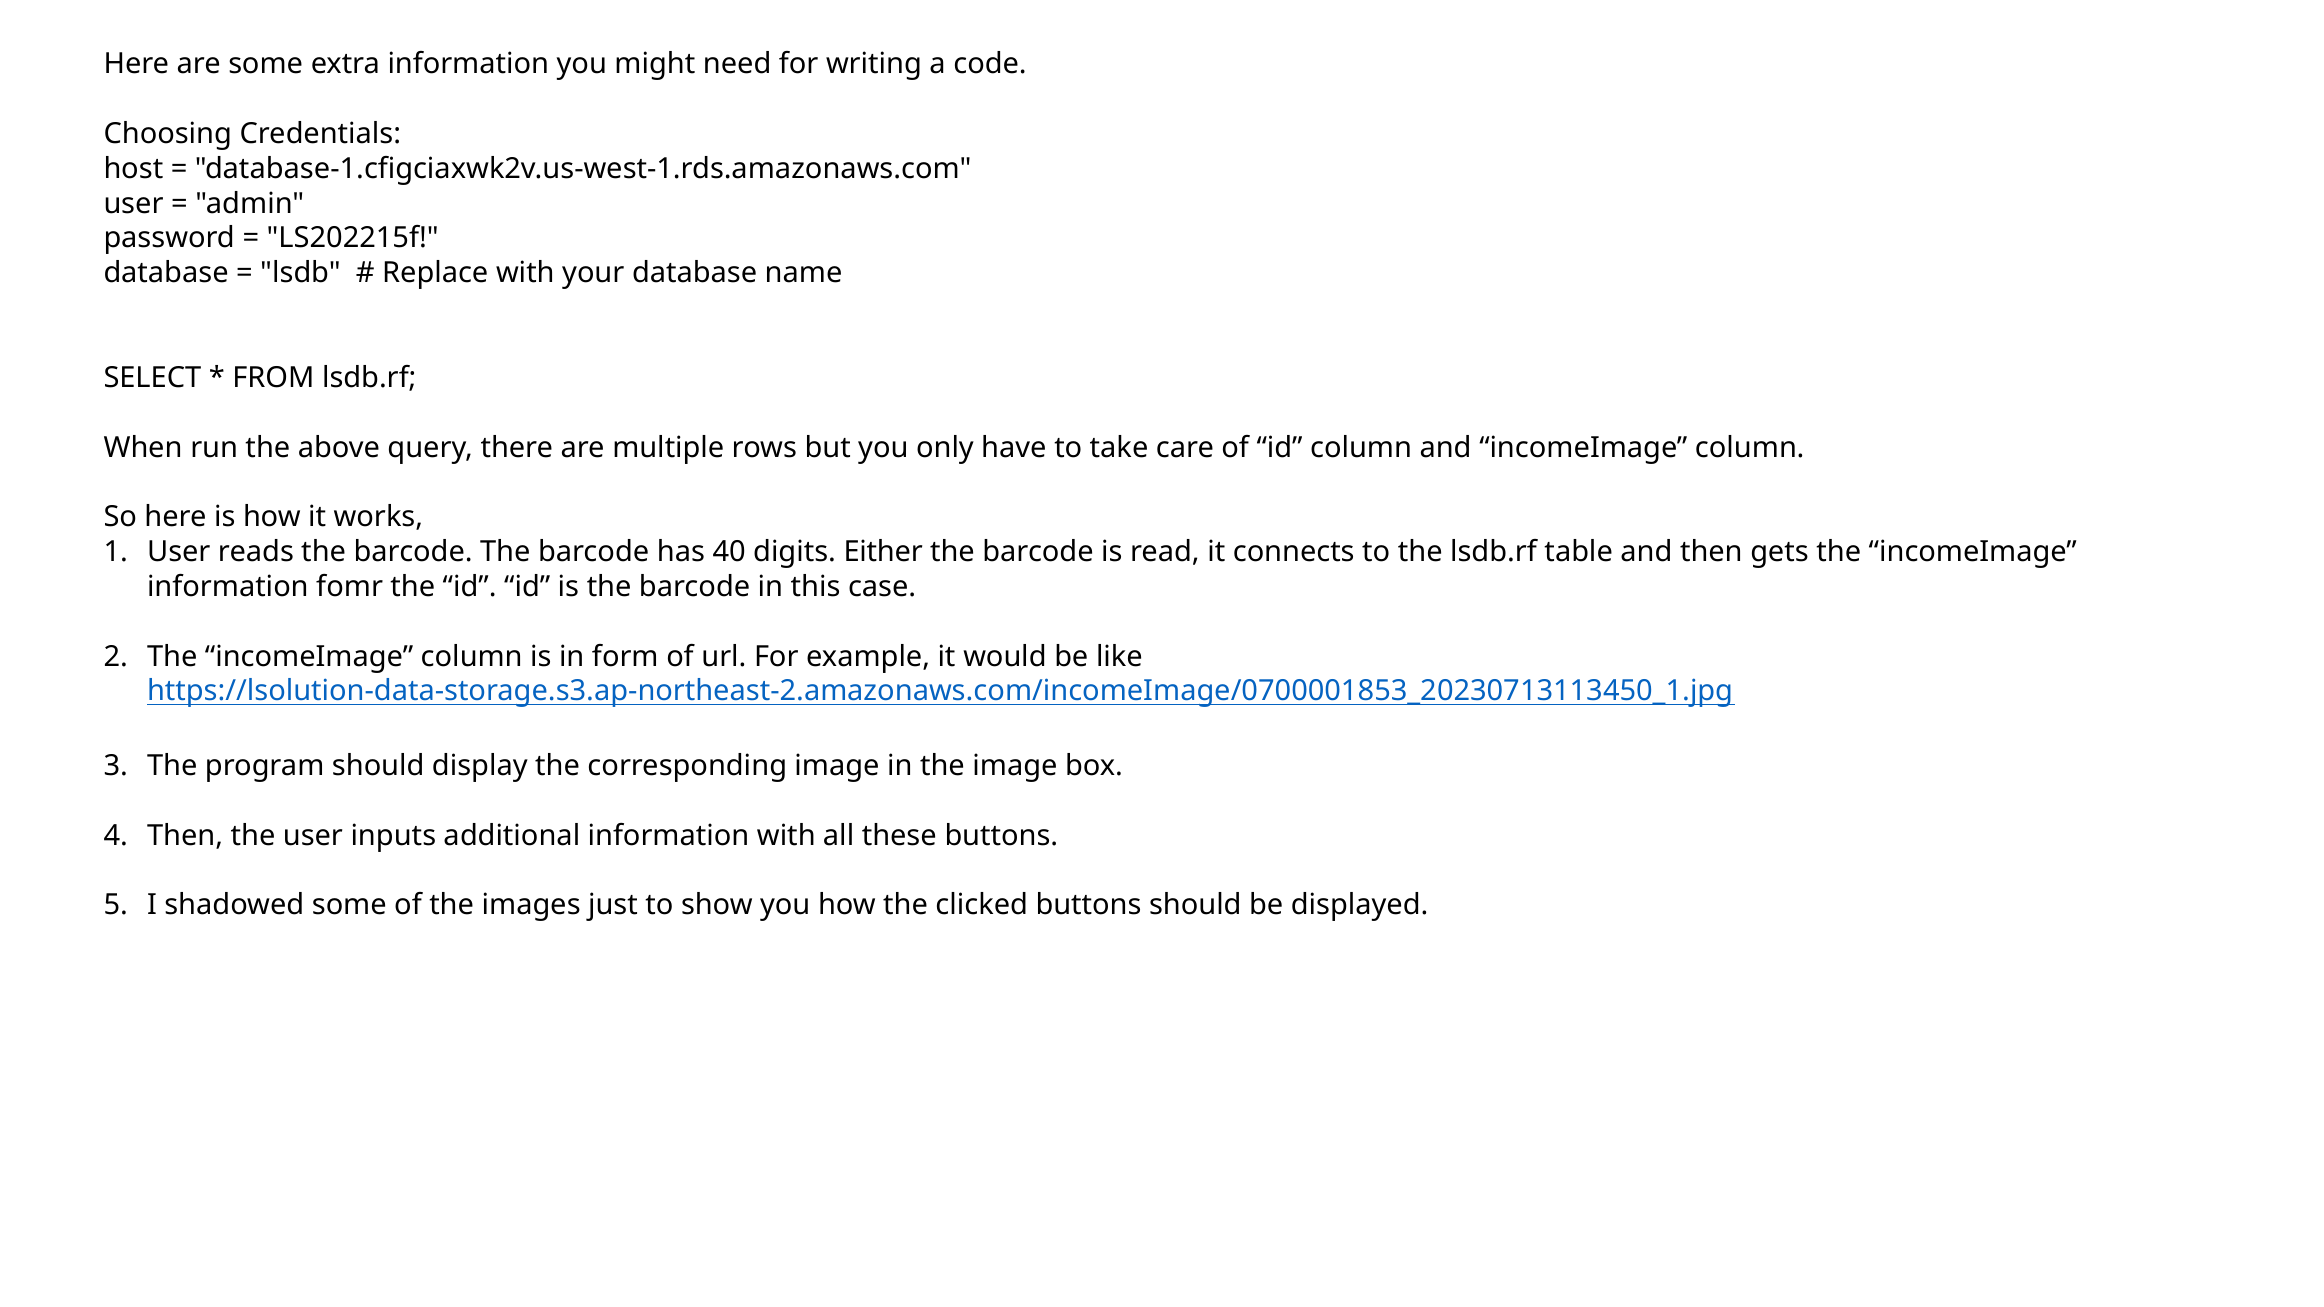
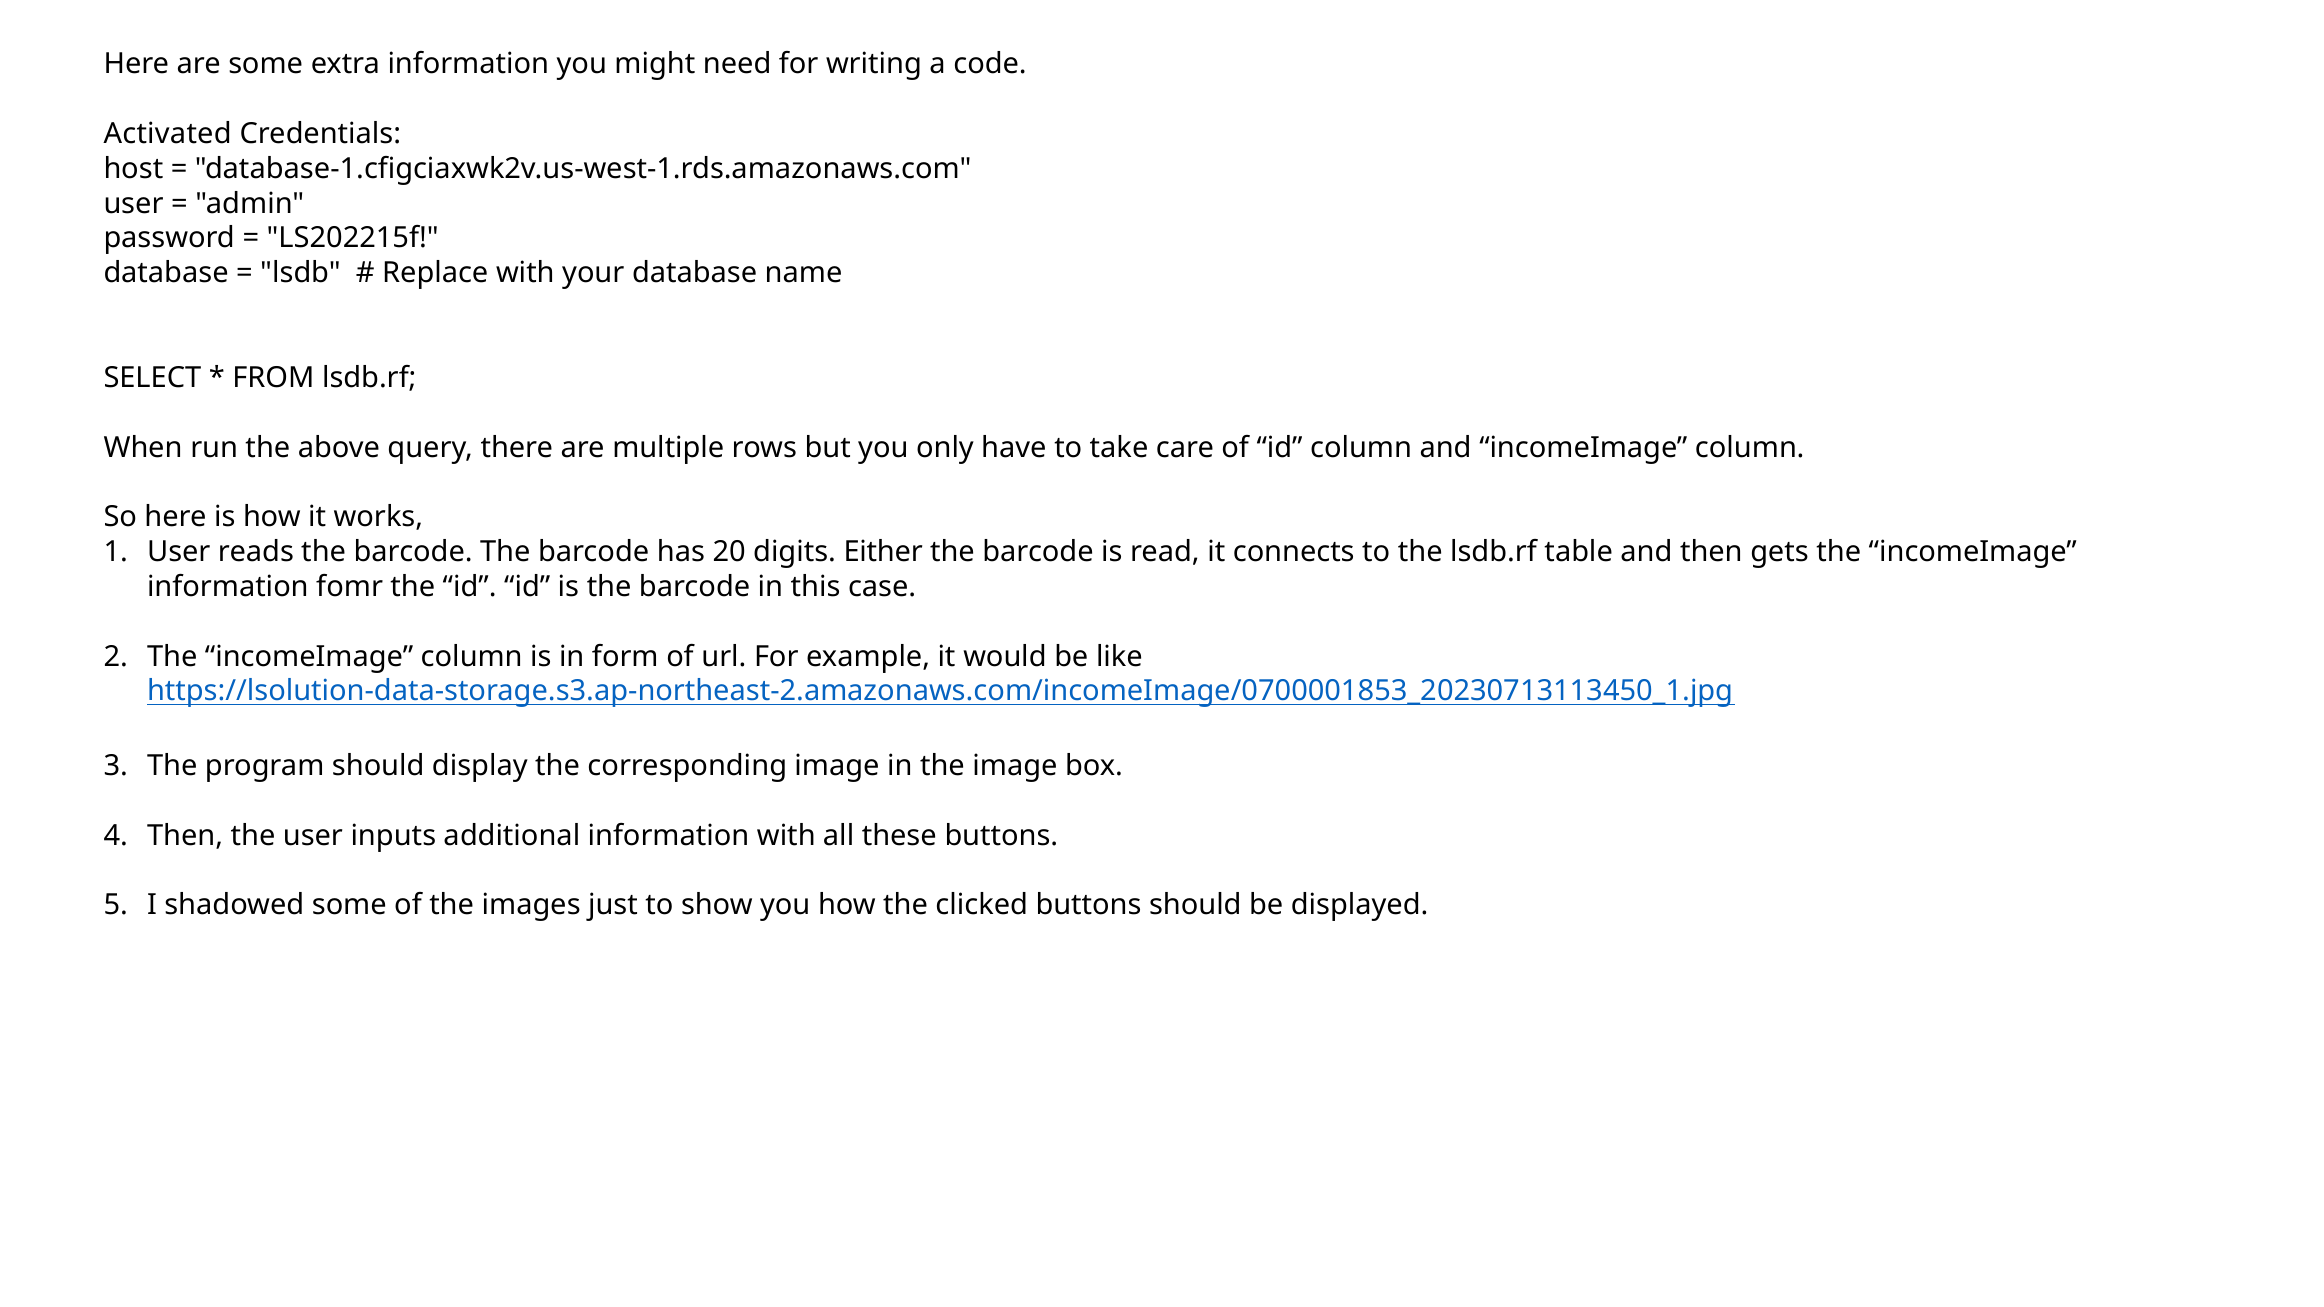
Choosing: Choosing -> Activated
40: 40 -> 20
